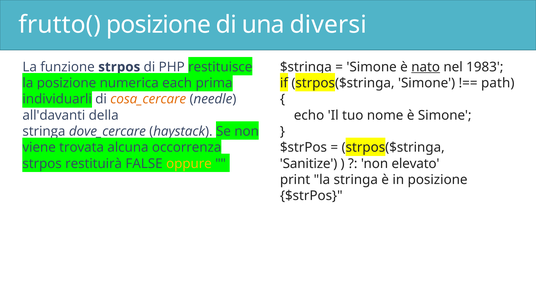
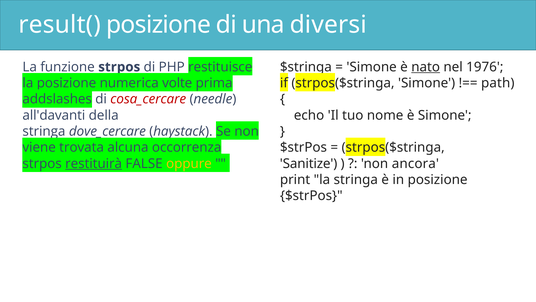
frutto(: frutto( -> result(
1983: 1983 -> 1976
each: each -> volte
individuarli: individuarli -> addslashes
cosa_cercare colour: orange -> red
restituirà underline: none -> present
elevato: elevato -> ancora
